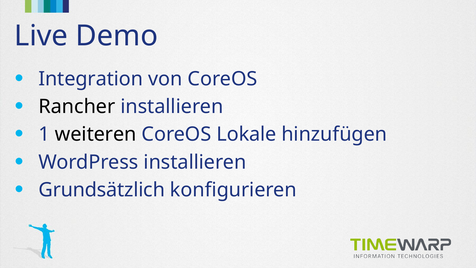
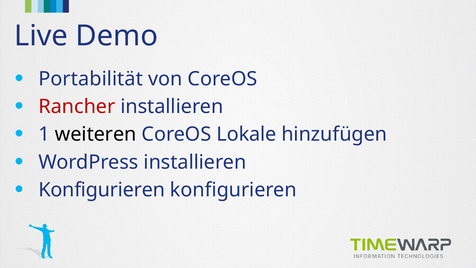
Integration: Integration -> Portabilität
Rancher colour: black -> red
Grundsätzlich at (102, 190): Grundsätzlich -> Konfigurieren
